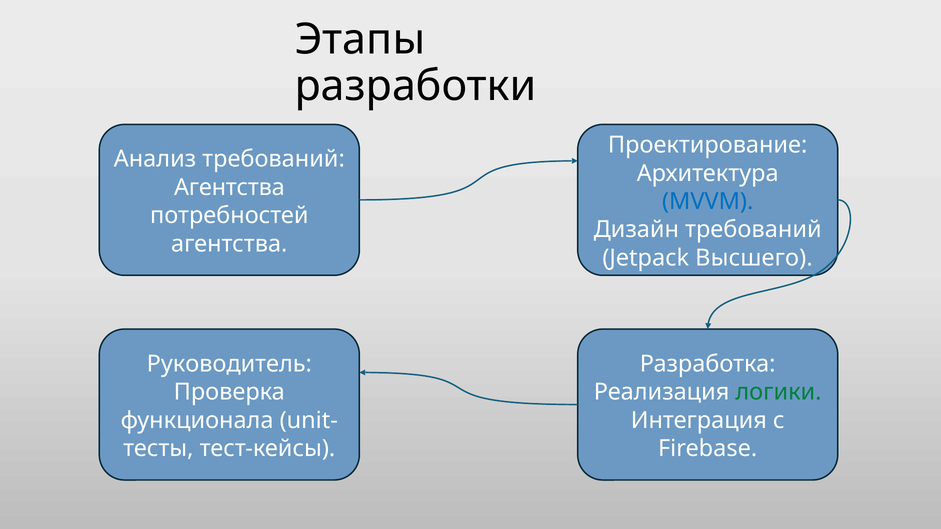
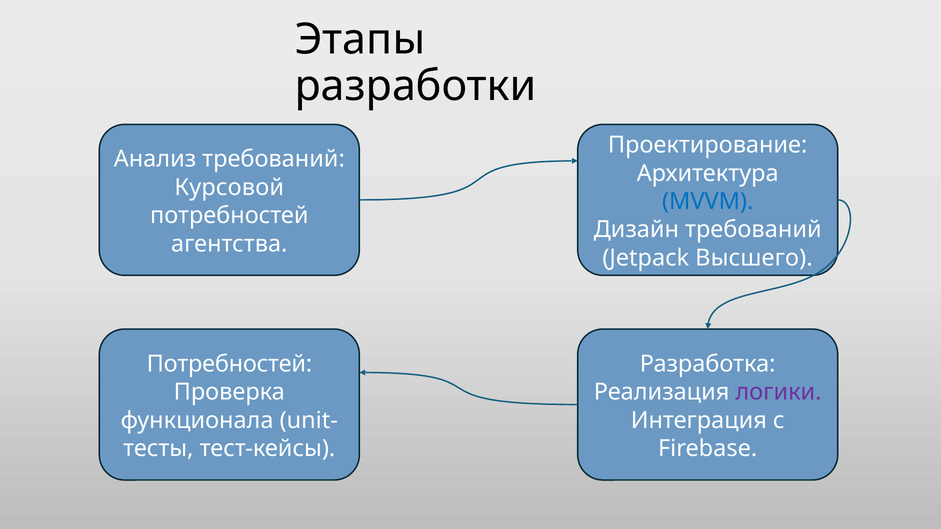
Агентства at (229, 188): Агентства -> Курсовой
Руководитель at (229, 364): Руководитель -> Потребностей
логики colour: green -> purple
